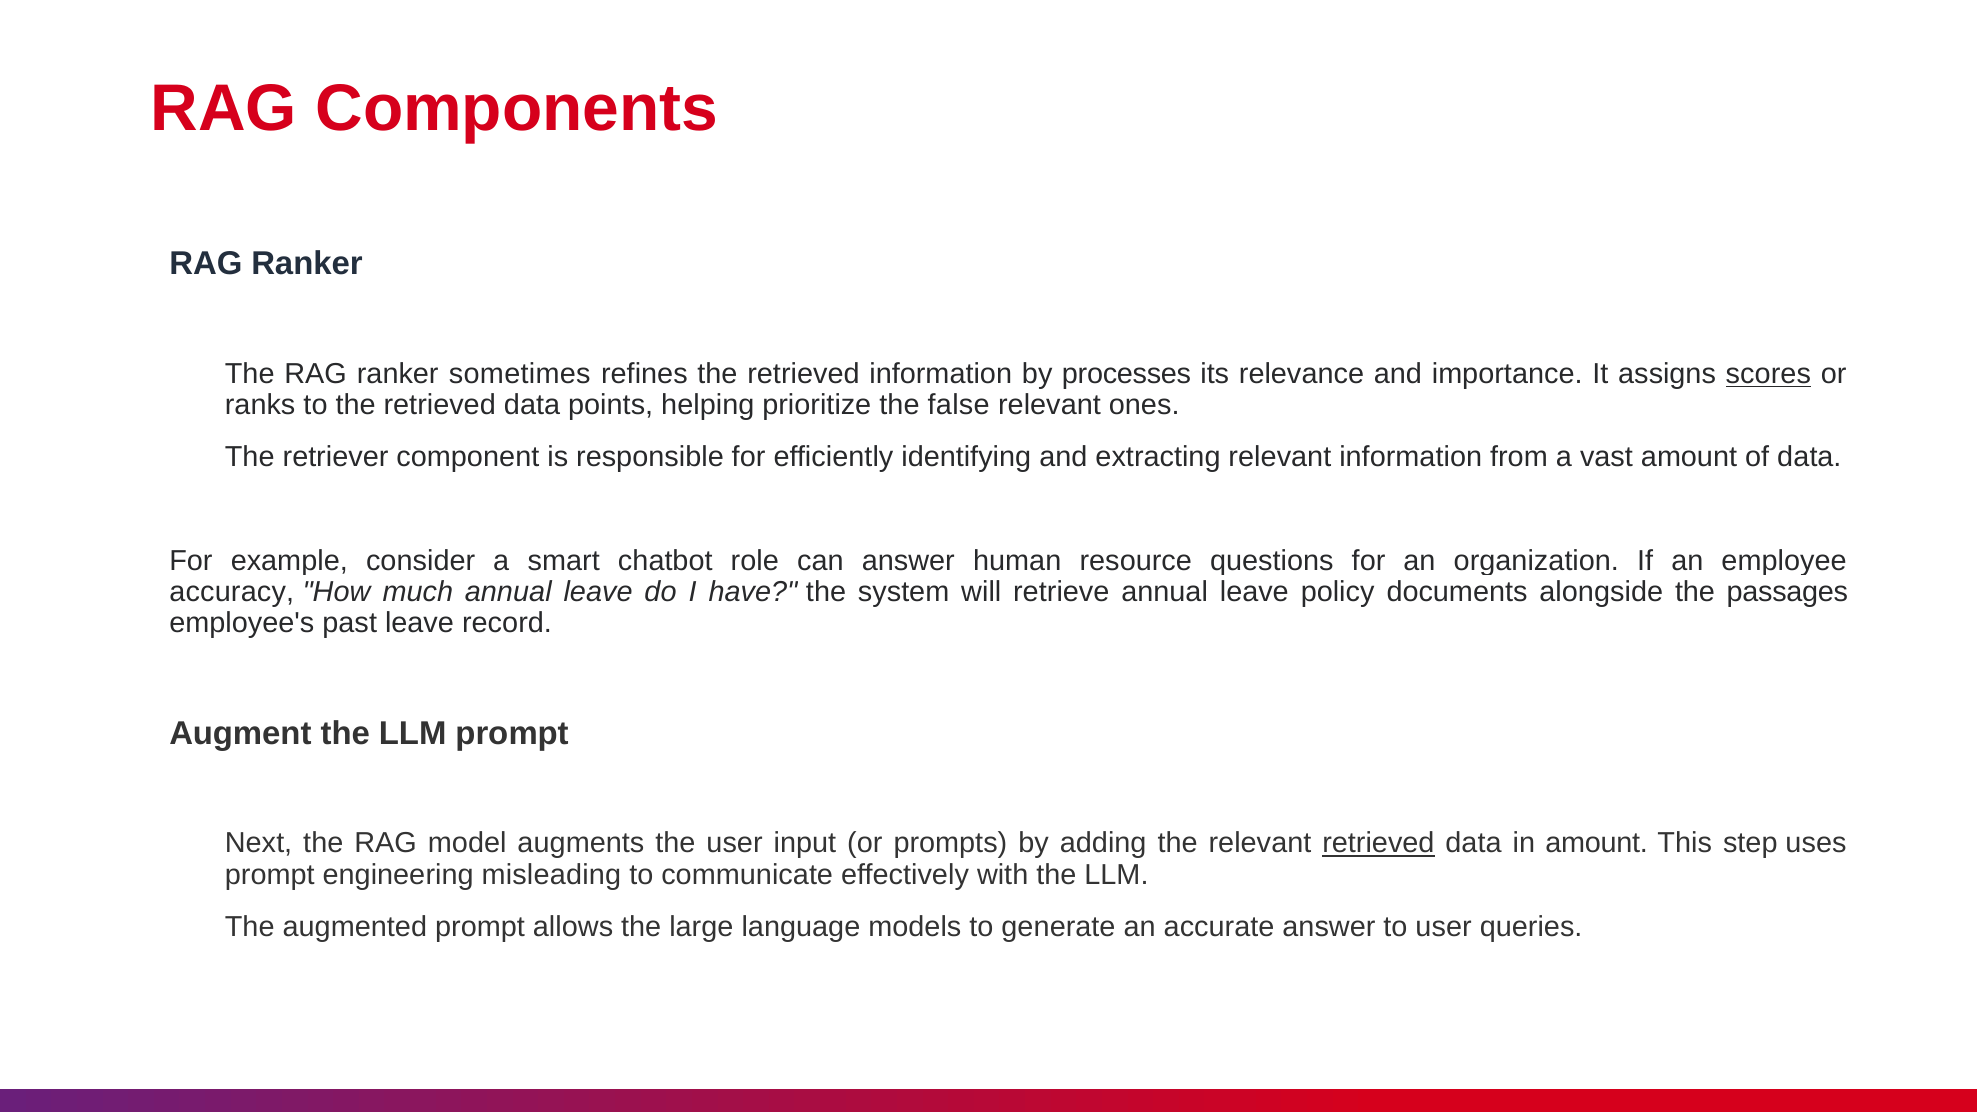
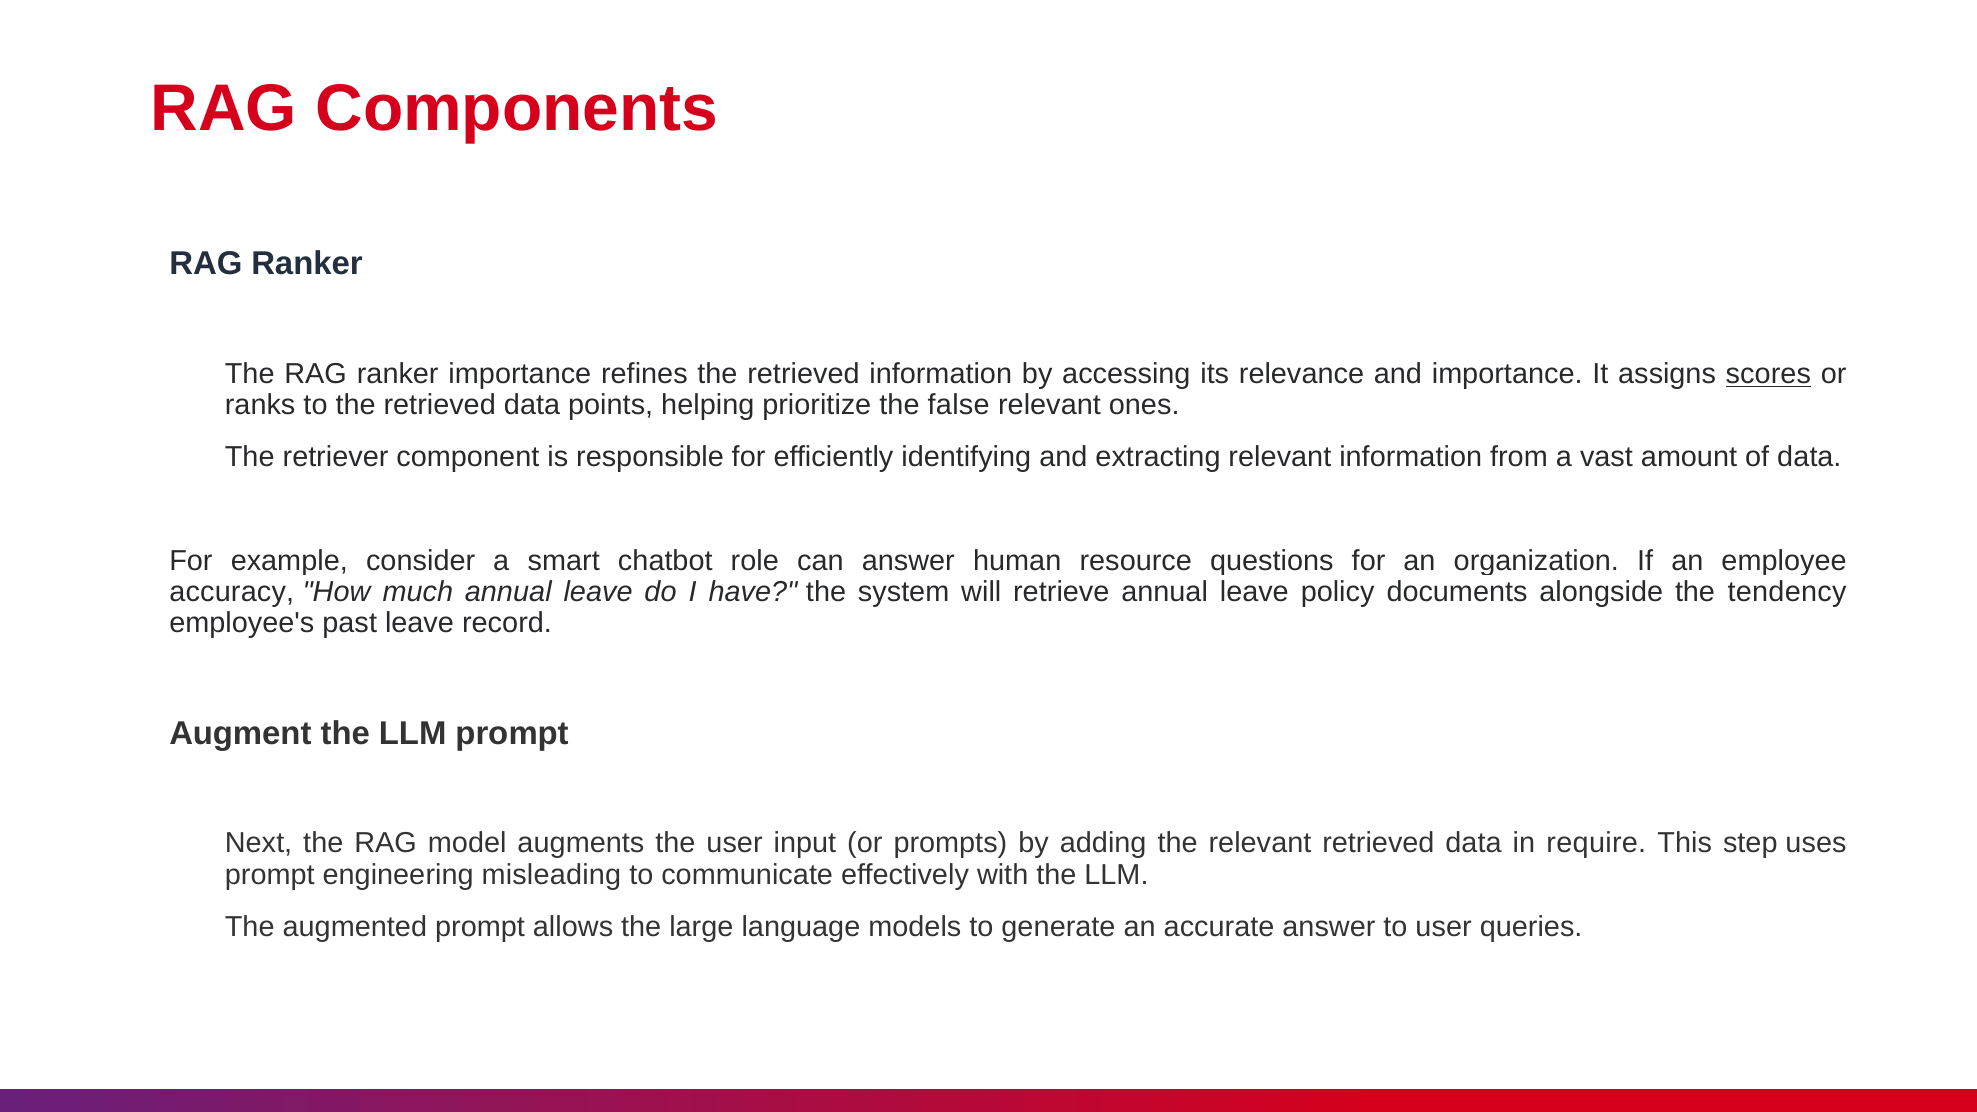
ranker sometimes: sometimes -> importance
processes: processes -> accessing
passages: passages -> tendency
retrieved at (1378, 843) underline: present -> none
in amount: amount -> require
